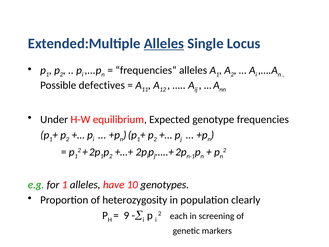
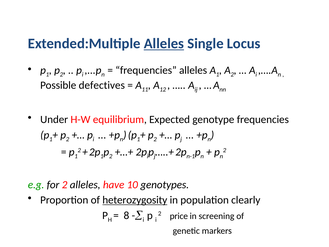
for 1: 1 -> 2
heterozygosity underline: none -> present
9: 9 -> 8
each: each -> price
